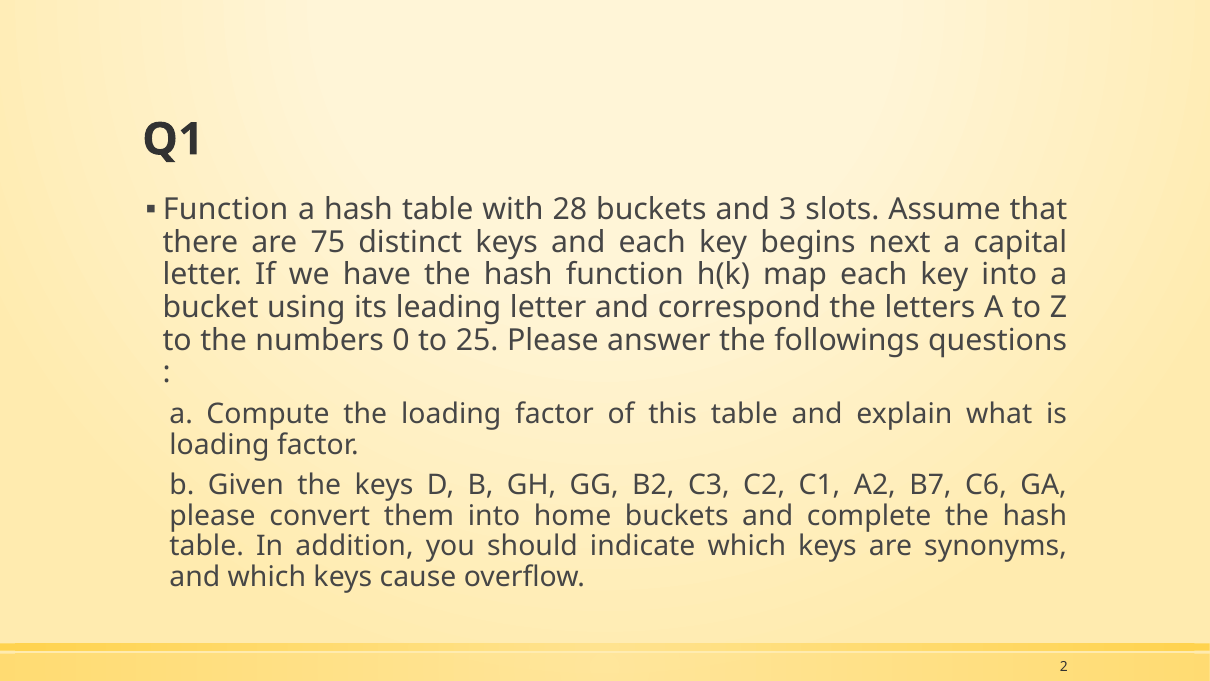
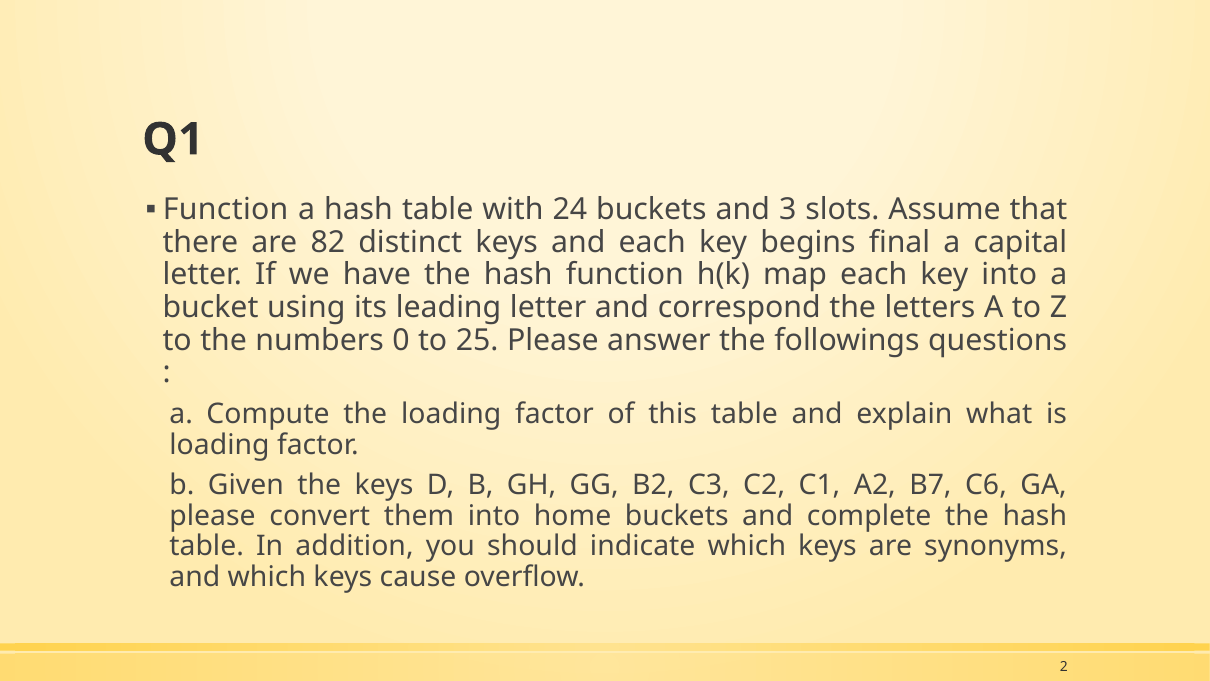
28: 28 -> 24
75: 75 -> 82
next: next -> final
